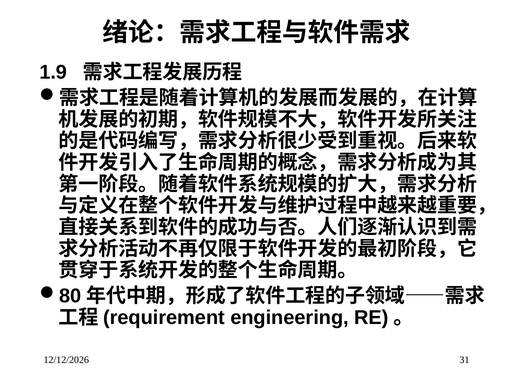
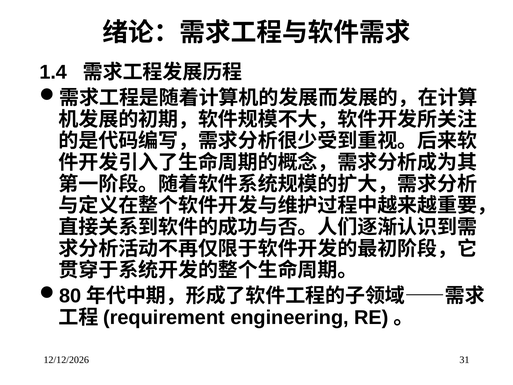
1.9: 1.9 -> 1.4
